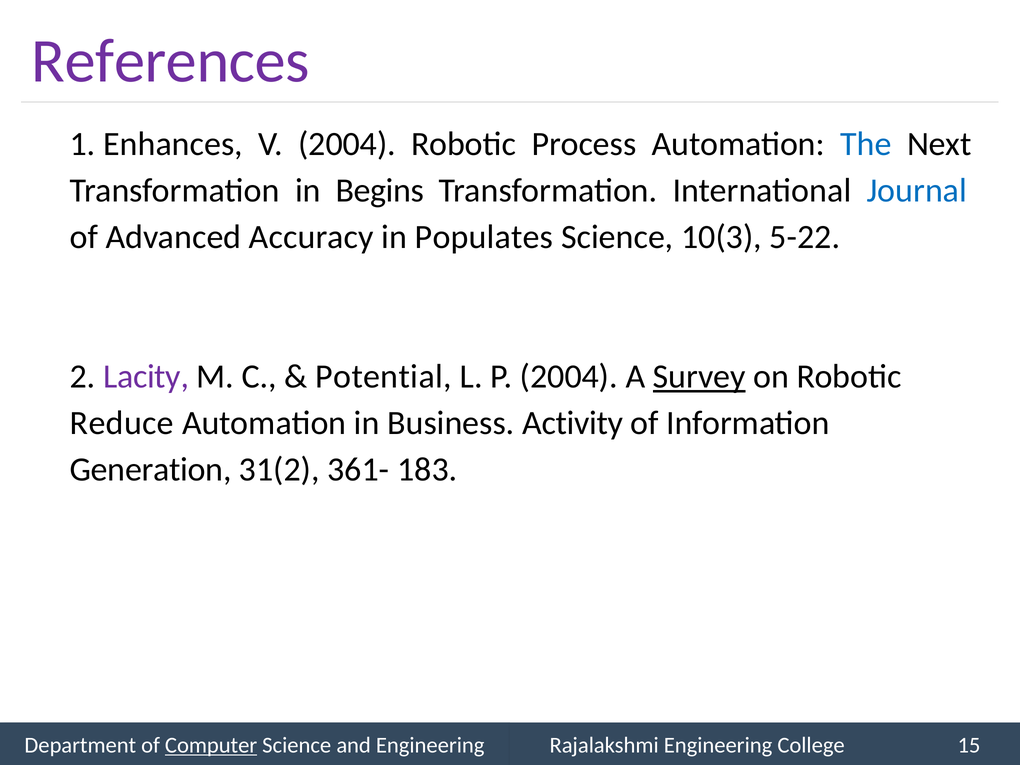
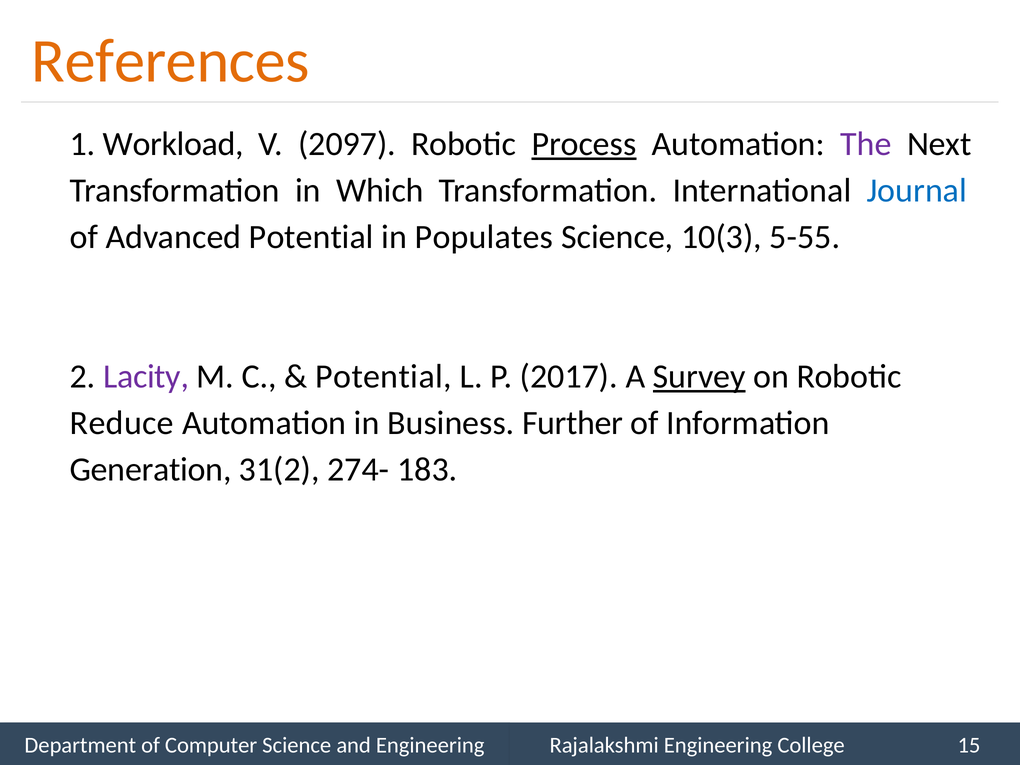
References colour: purple -> orange
Enhances: Enhances -> Workload
V 2004: 2004 -> 2097
Process underline: none -> present
The colour: blue -> purple
Begins: Begins -> Which
Advanced Accuracy: Accuracy -> Potential
5-22: 5-22 -> 5-55
P 2004: 2004 -> 2017
Activity: Activity -> Further
361-: 361- -> 274-
Computer underline: present -> none
